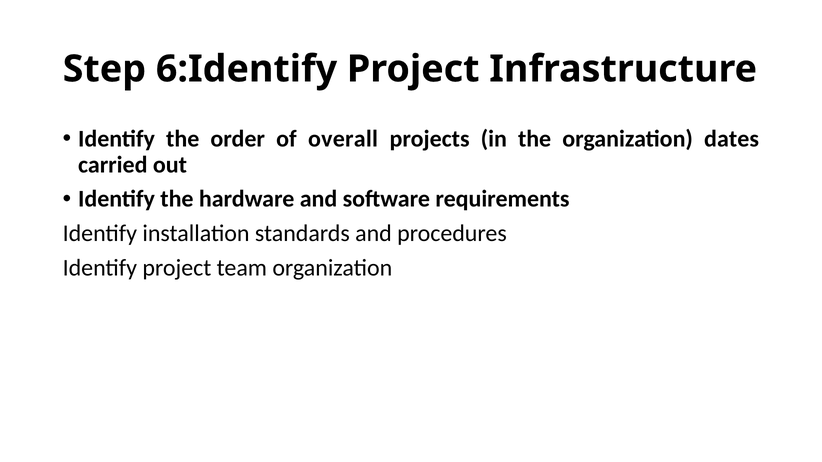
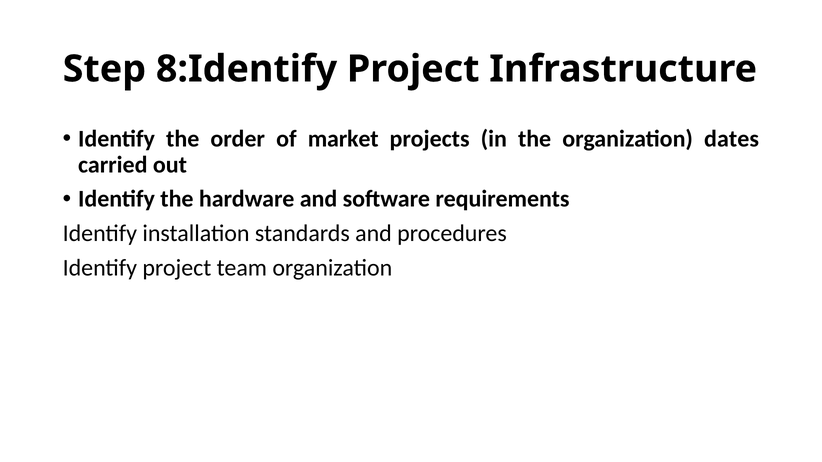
6:Identify: 6:Identify -> 8:Identify
overall: overall -> market
